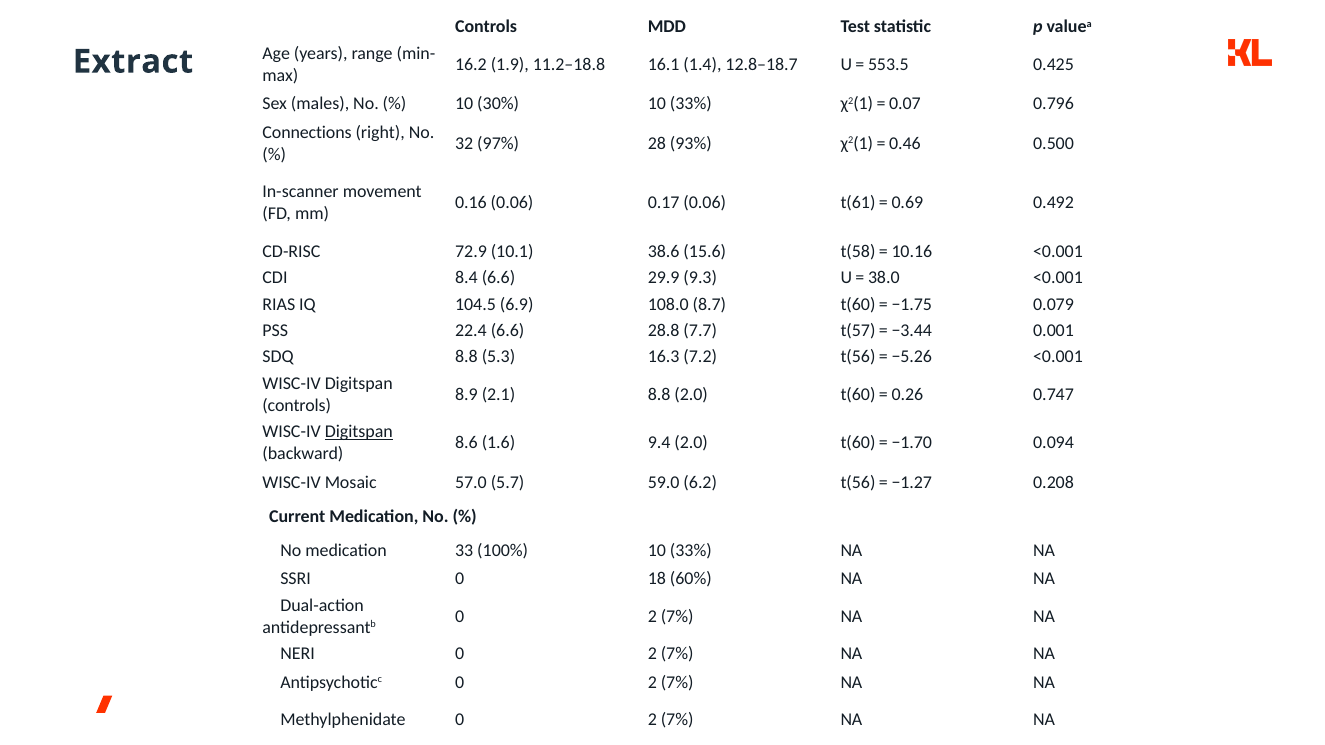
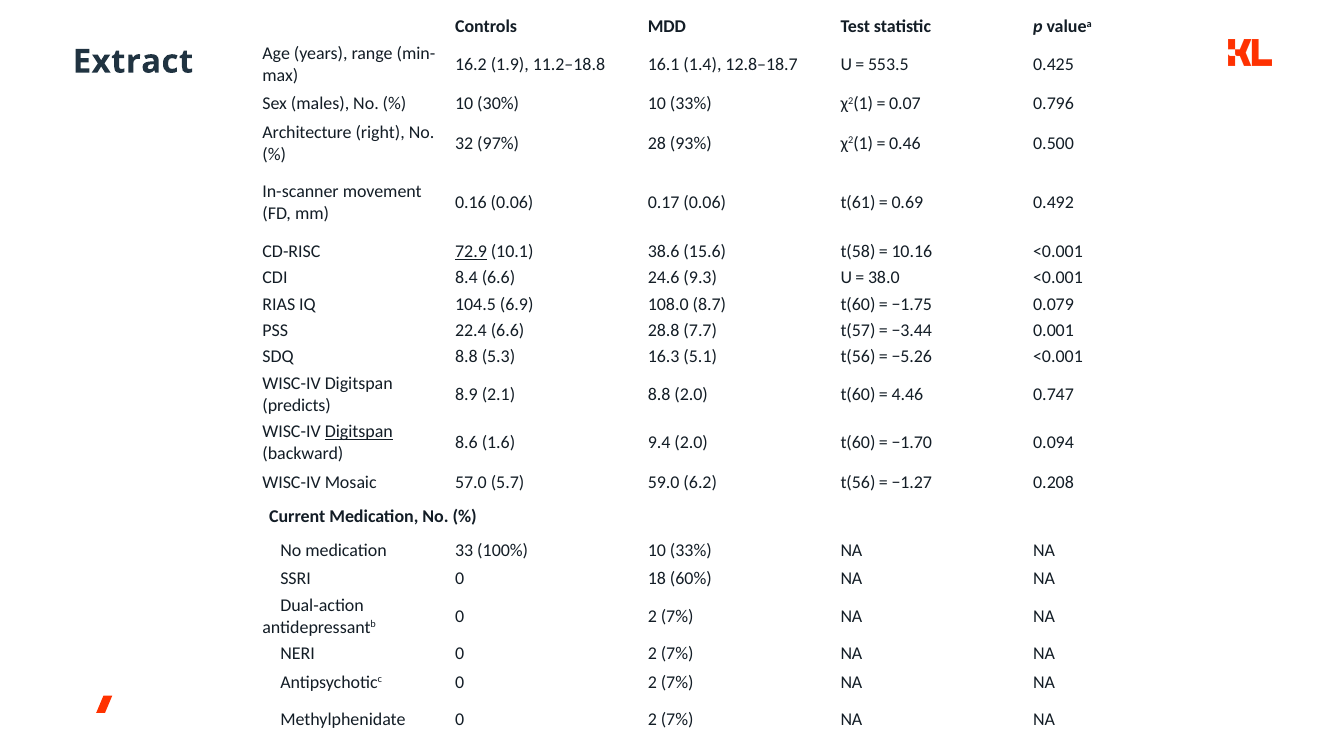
Connections: Connections -> Architecture
72.9 underline: none -> present
29.9: 29.9 -> 24.6
7.2: 7.2 -> 5.1
0.26: 0.26 -> 4.46
controls at (297, 405): controls -> predicts
